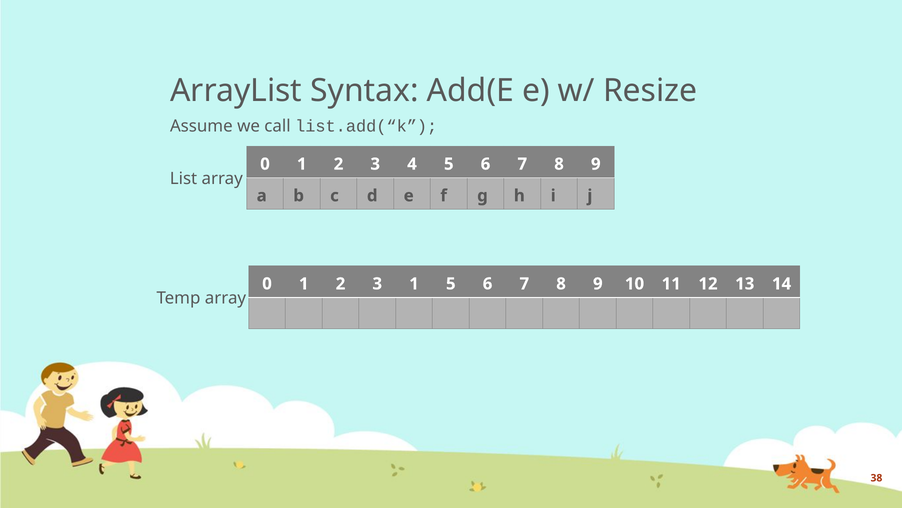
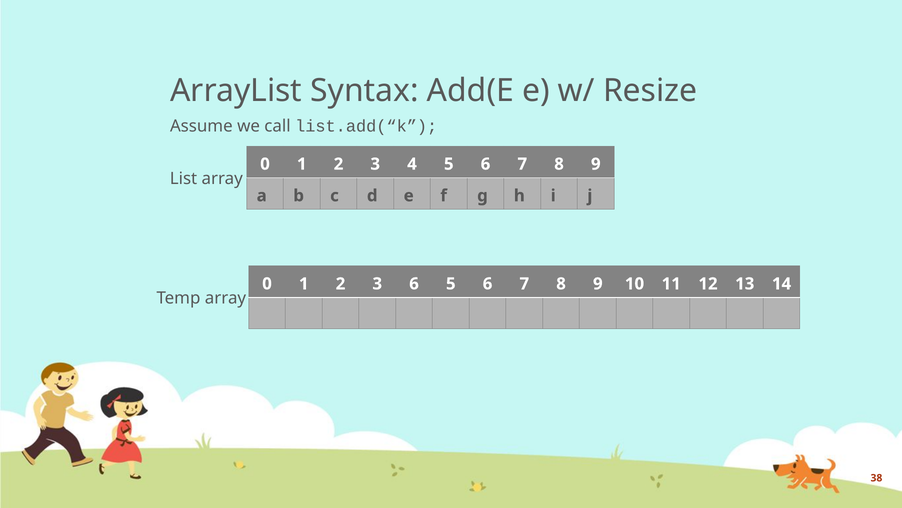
3 1: 1 -> 6
